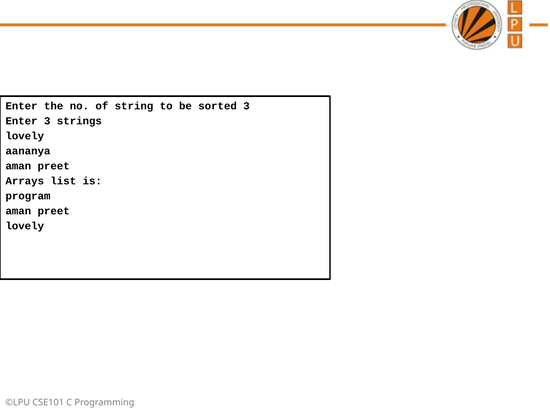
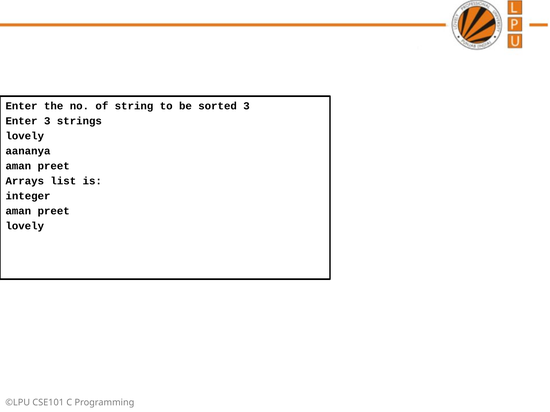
program: program -> integer
